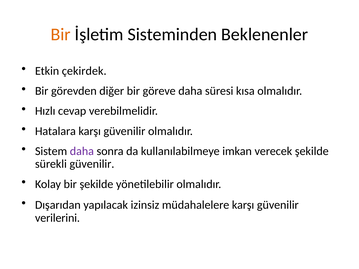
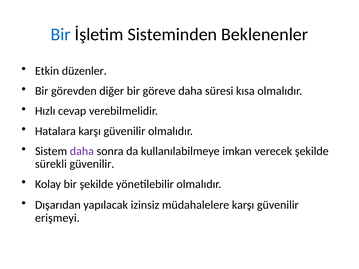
Bir at (61, 34) colour: orange -> blue
çekirdek: çekirdek -> düzenler
verilerini: verilerini -> erişmeyi
